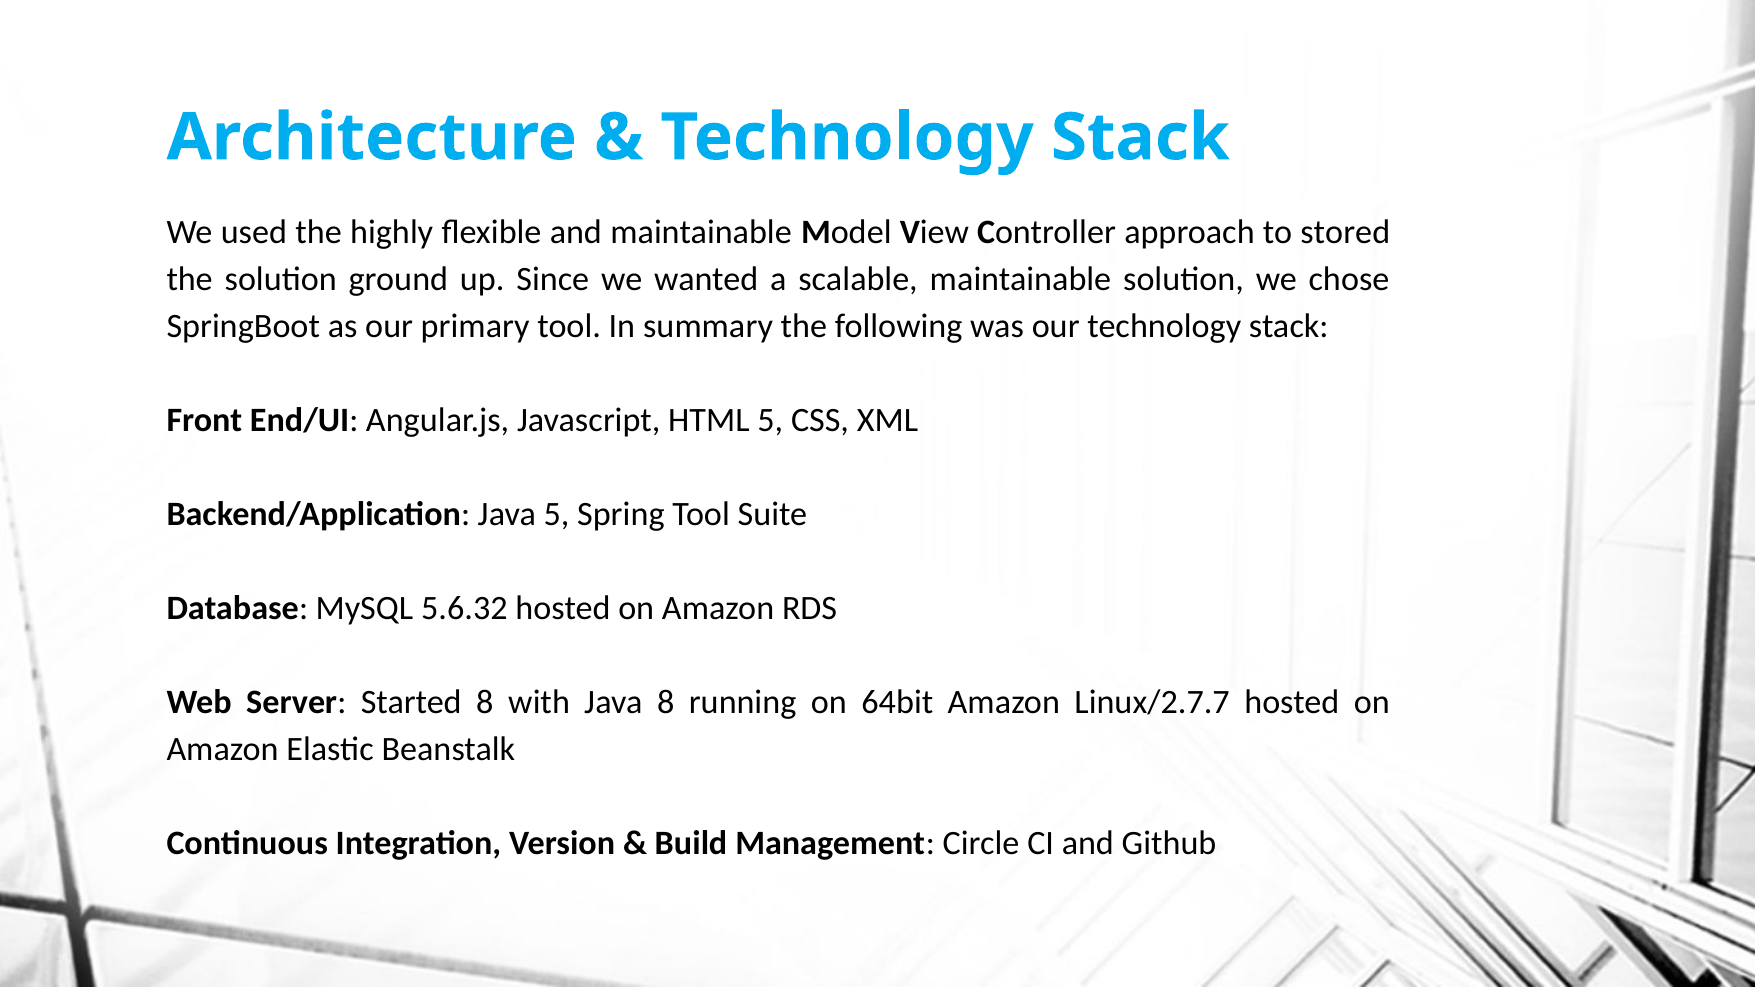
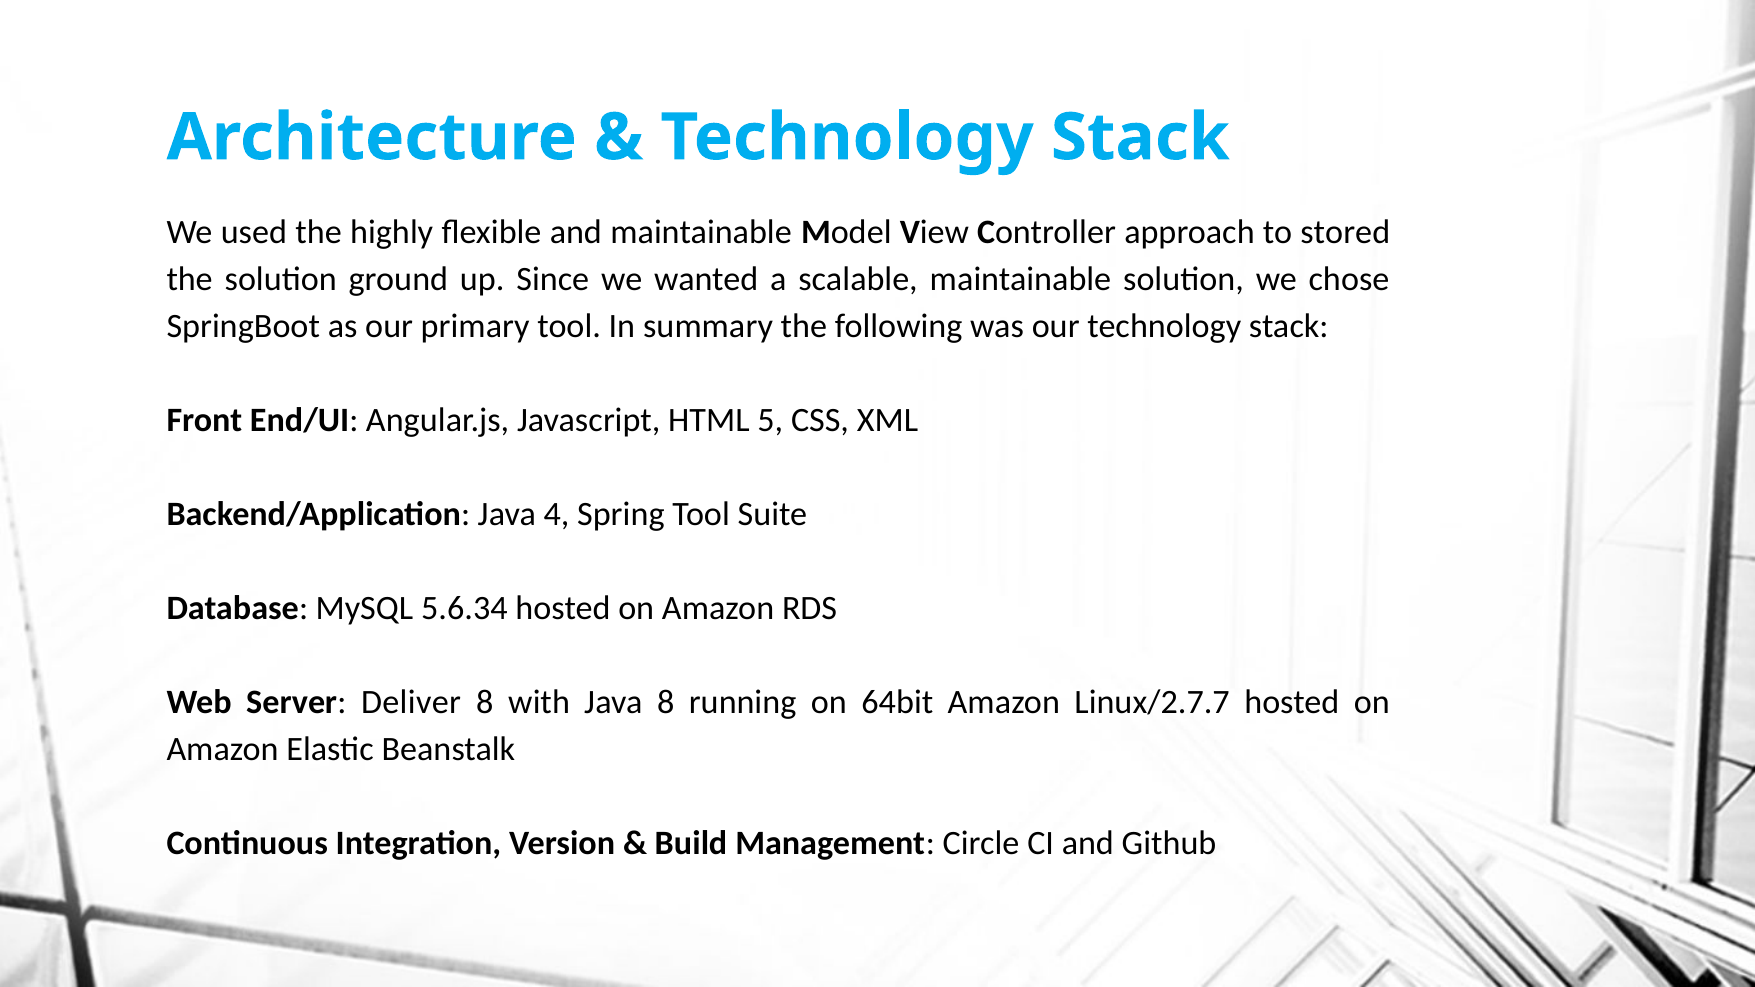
Java 5: 5 -> 4
5.6.32: 5.6.32 -> 5.6.34
Started: Started -> Deliver
